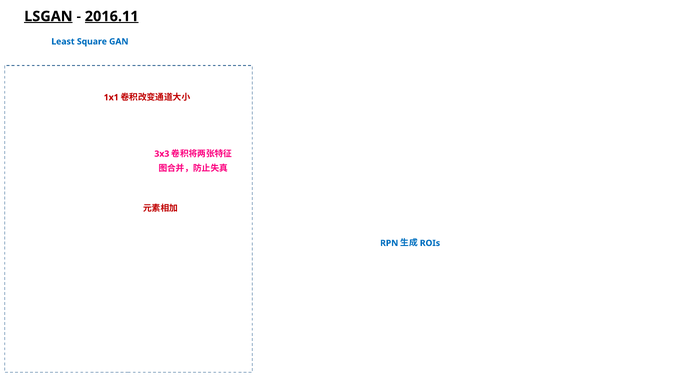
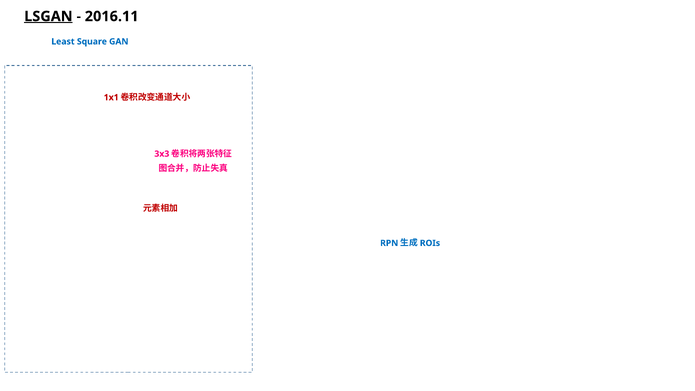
2016.11 underline: present -> none
